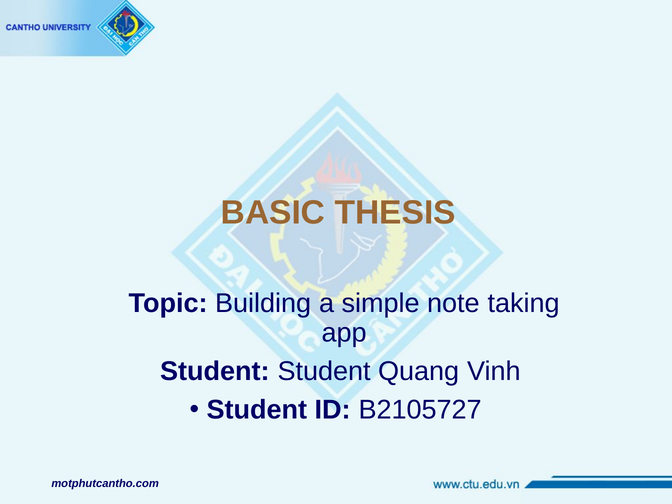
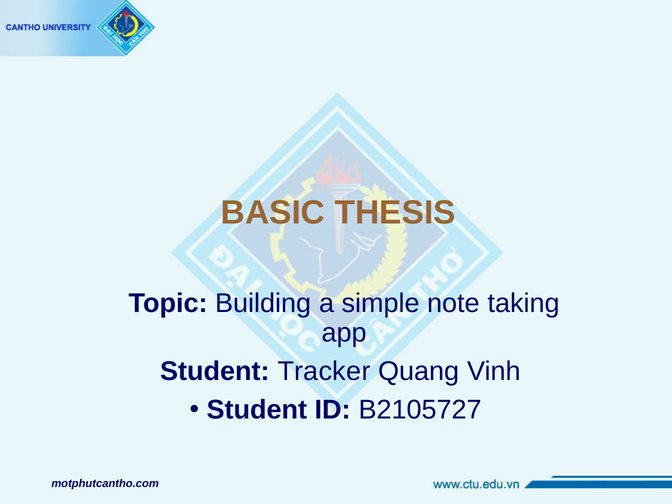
Student Student: Student -> Tracker
